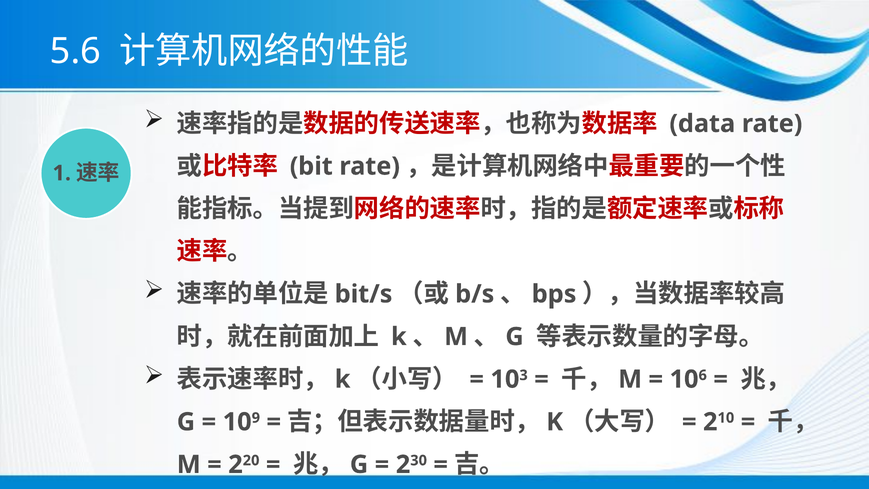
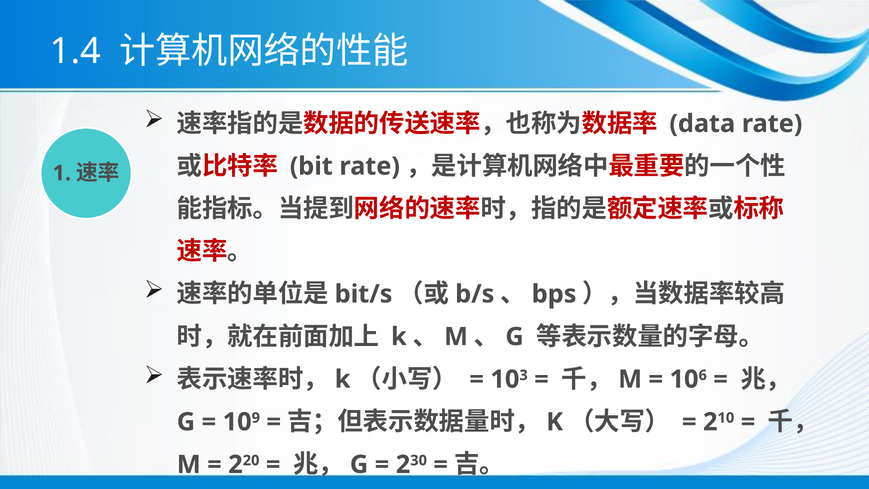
5.6: 5.6 -> 1.4
